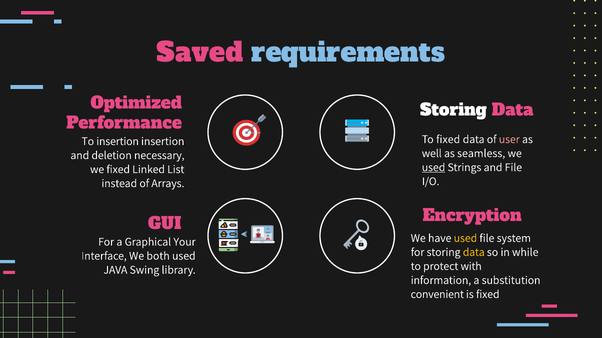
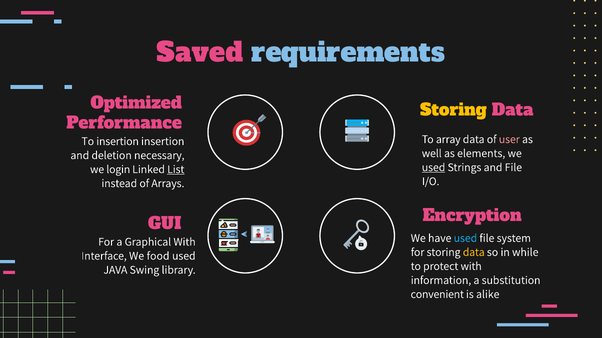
Storing at (453, 110) colour: white -> yellow
To fixed: fixed -> array
seamless: seamless -> elements
we fixed: fixed -> login
List underline: none -> present
used at (465, 238) colour: yellow -> light blue
Graphical Your: Your -> With
both: both -> food
is fixed: fixed -> alike
